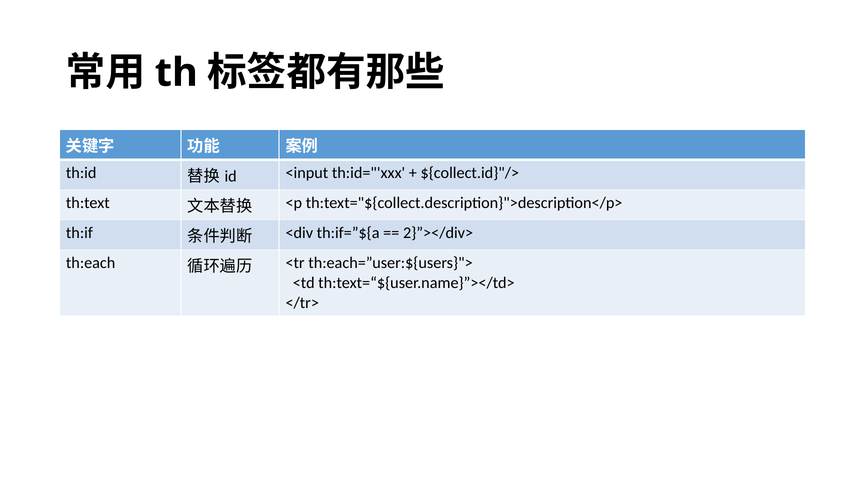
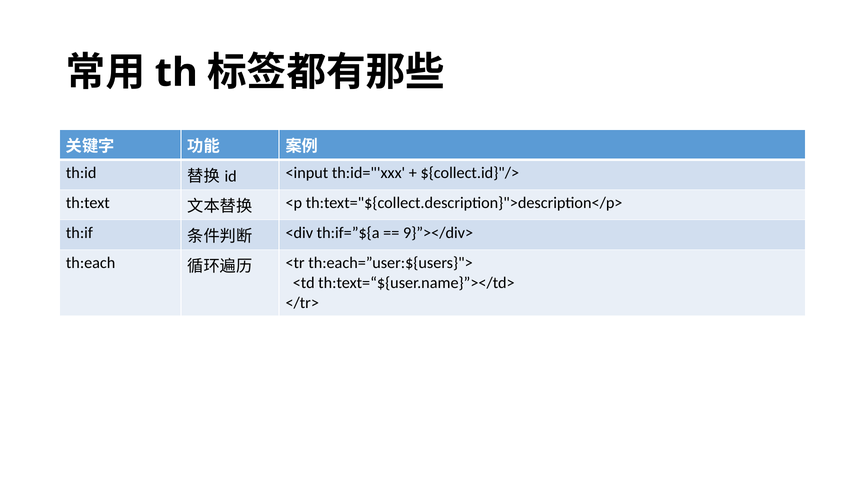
2}”></div>: 2}”></div> -> 9}”></div>
